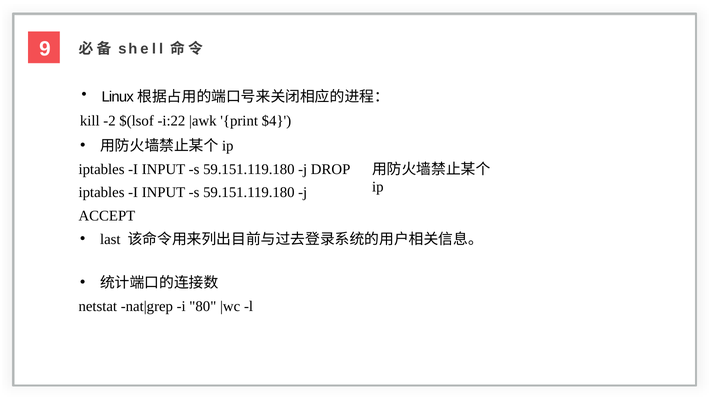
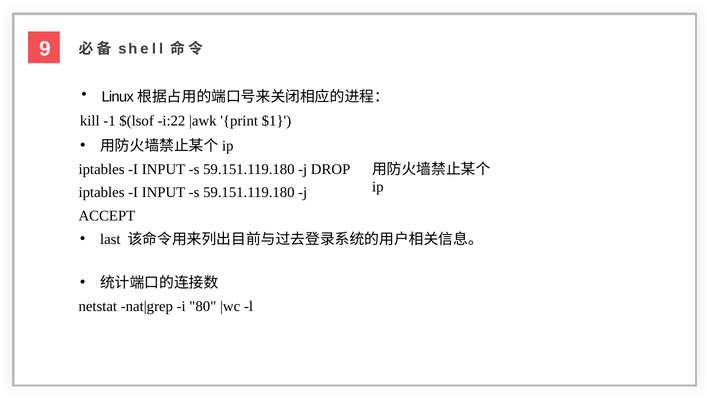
-2: -2 -> -1
$4: $4 -> $1
